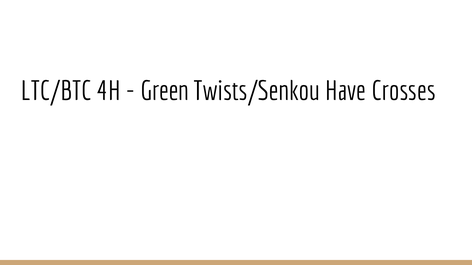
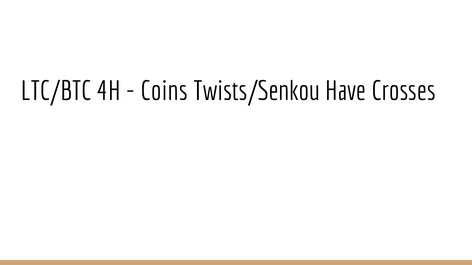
Green: Green -> Coins
